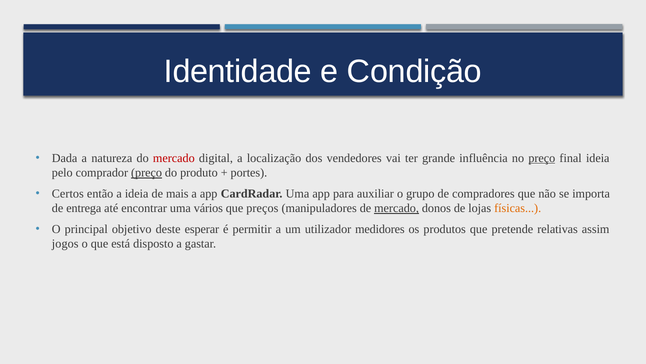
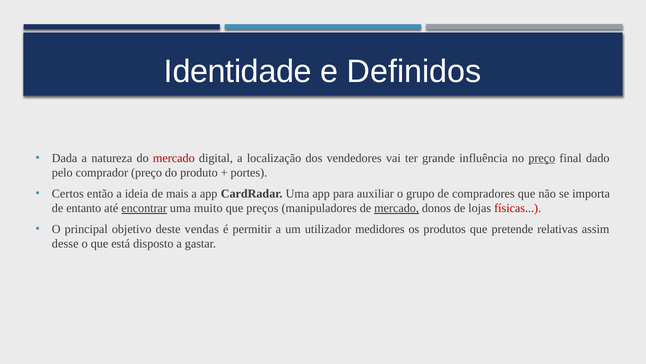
Condição: Condição -> Definidos
final ideia: ideia -> dado
preço at (147, 172) underline: present -> none
entrega: entrega -> entanto
encontrar underline: none -> present
vários: vários -> muito
físicas colour: orange -> red
esperar: esperar -> vendas
jogos: jogos -> desse
